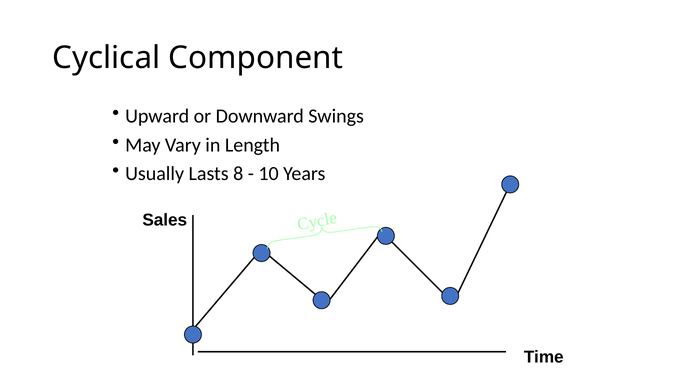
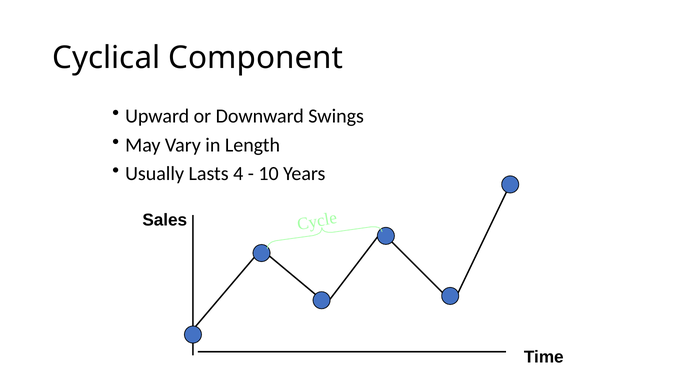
8: 8 -> 4
